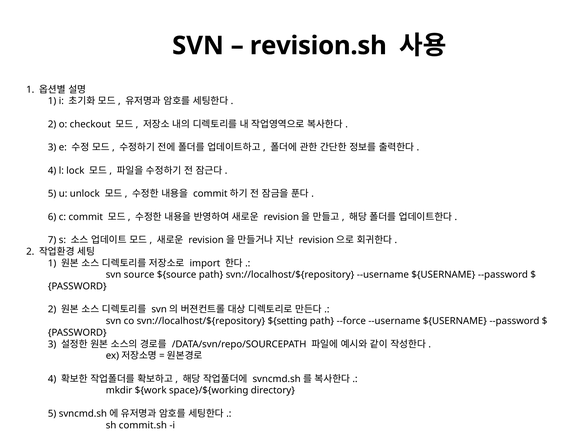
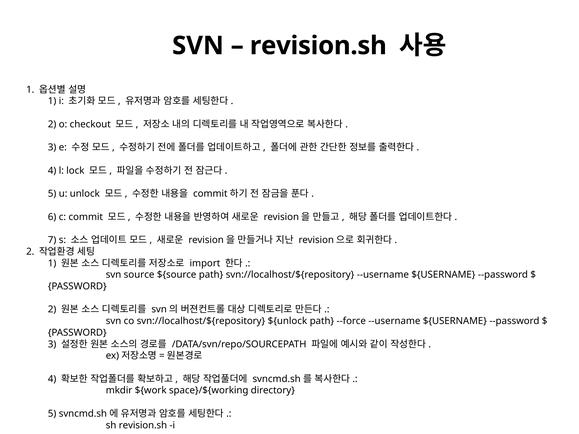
${setting: ${setting -> ${unlock
sh commit.sh: commit.sh -> revision.sh
